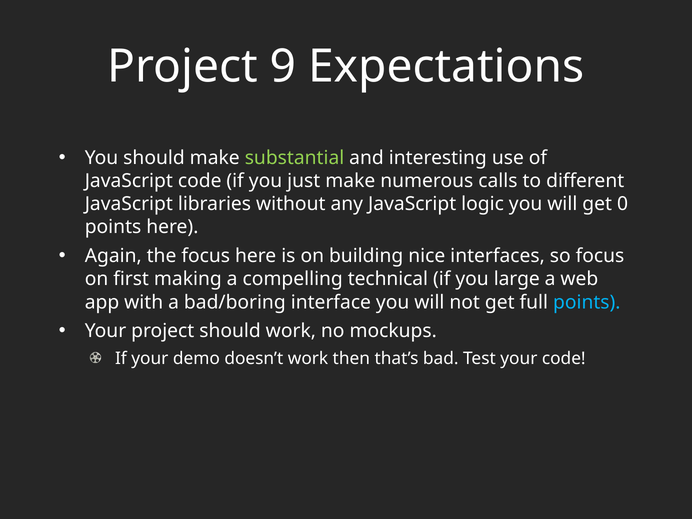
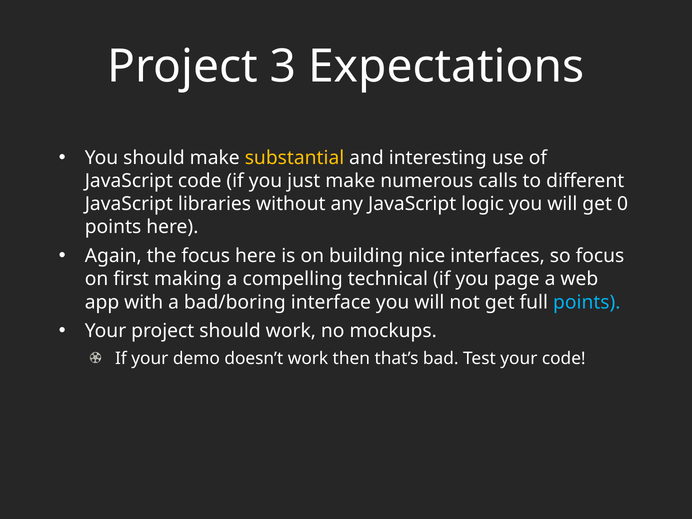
9: 9 -> 3
substantial colour: light green -> yellow
large: large -> page
